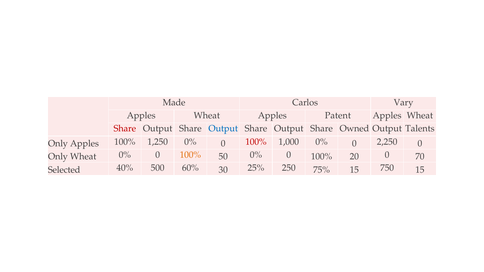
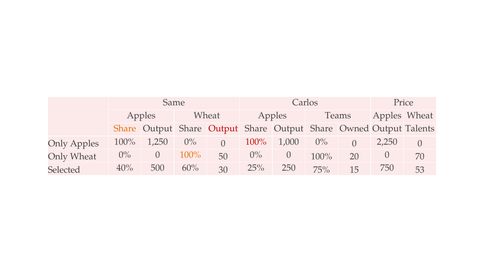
Made: Made -> Same
Vary: Vary -> Price
Patent: Patent -> Teams
Share at (125, 129) colour: red -> orange
Output at (223, 129) colour: blue -> red
750 15: 15 -> 53
